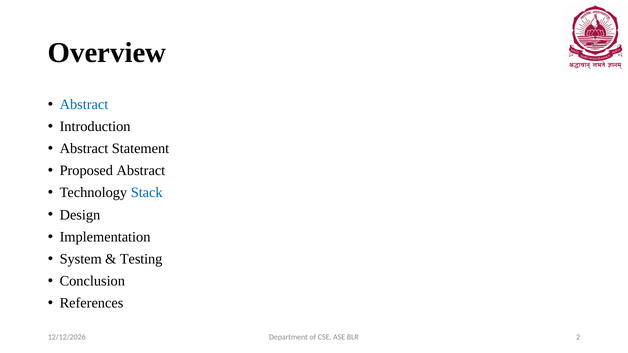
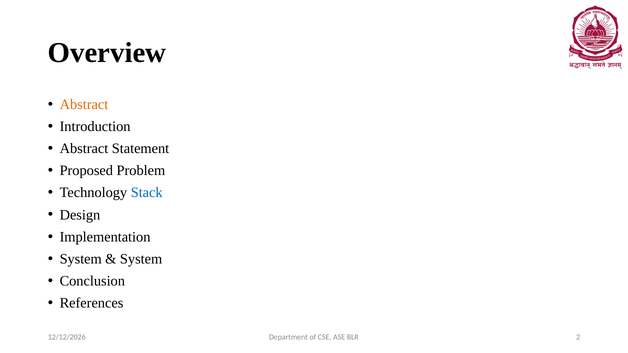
Abstract at (84, 104) colour: blue -> orange
Proposed Abstract: Abstract -> Problem
Testing at (141, 259): Testing -> System
